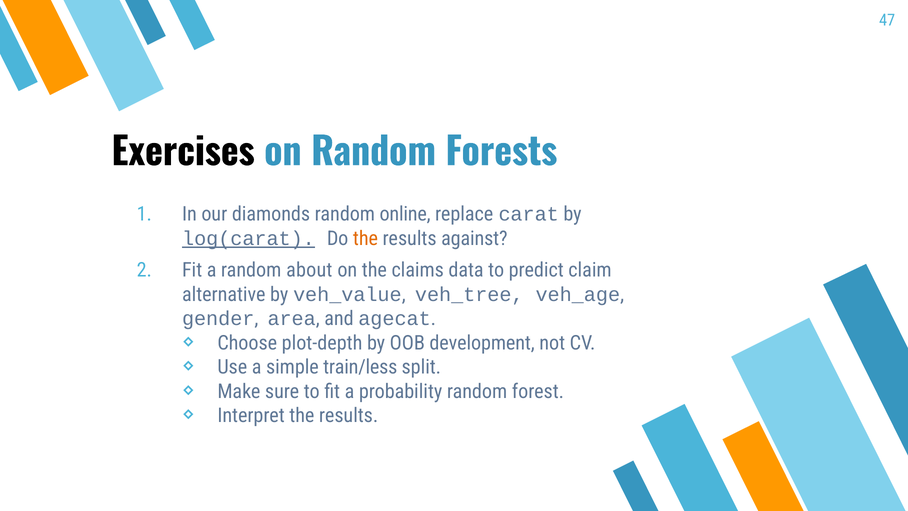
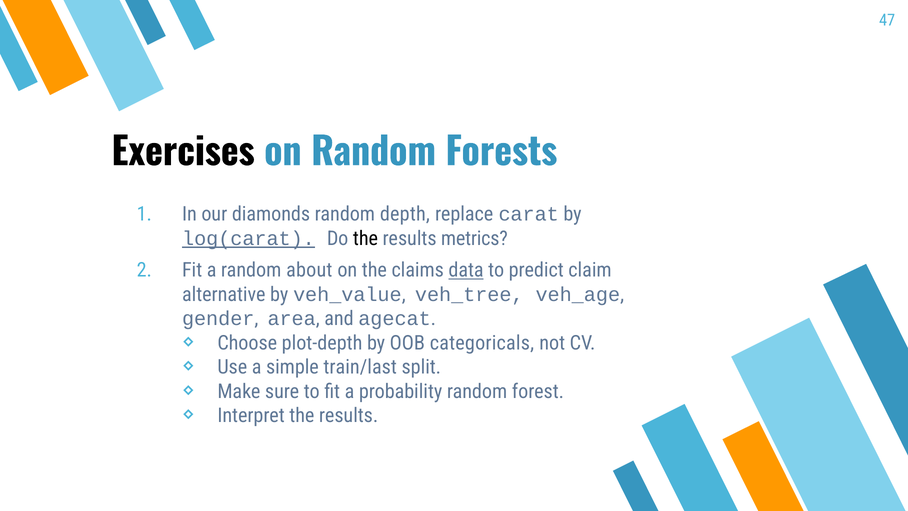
online: online -> depth
the at (366, 238) colour: orange -> black
against: against -> metrics
data underline: none -> present
development: development -> categoricals
train/less: train/less -> train/last
